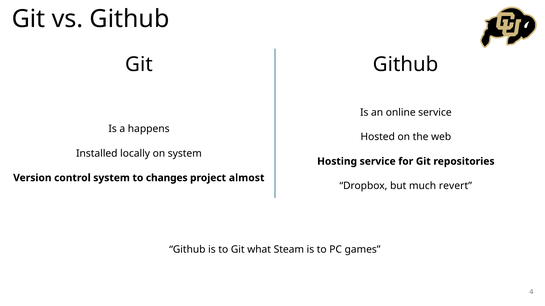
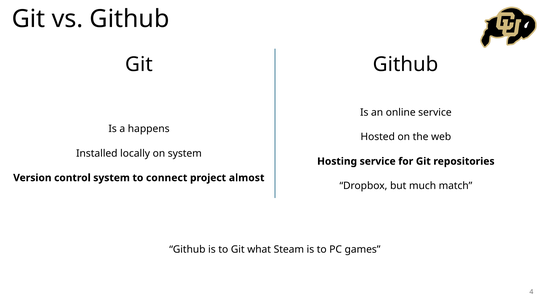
changes: changes -> connect
revert: revert -> match
